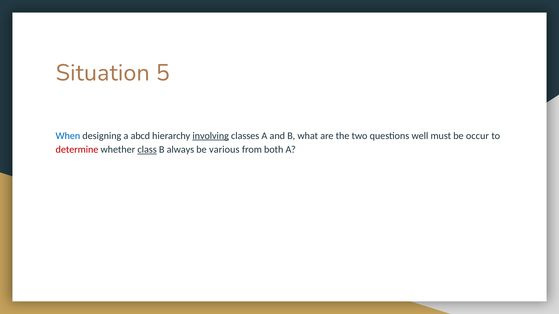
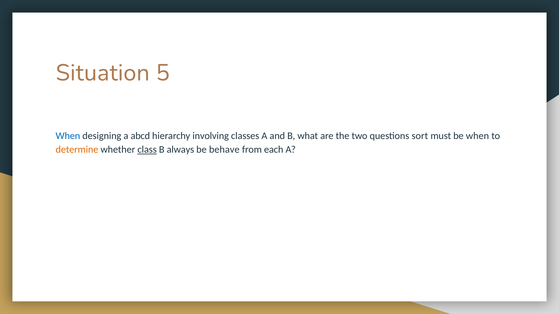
involving underline: present -> none
well: well -> sort
be occur: occur -> when
determine colour: red -> orange
various: various -> behave
both: both -> each
